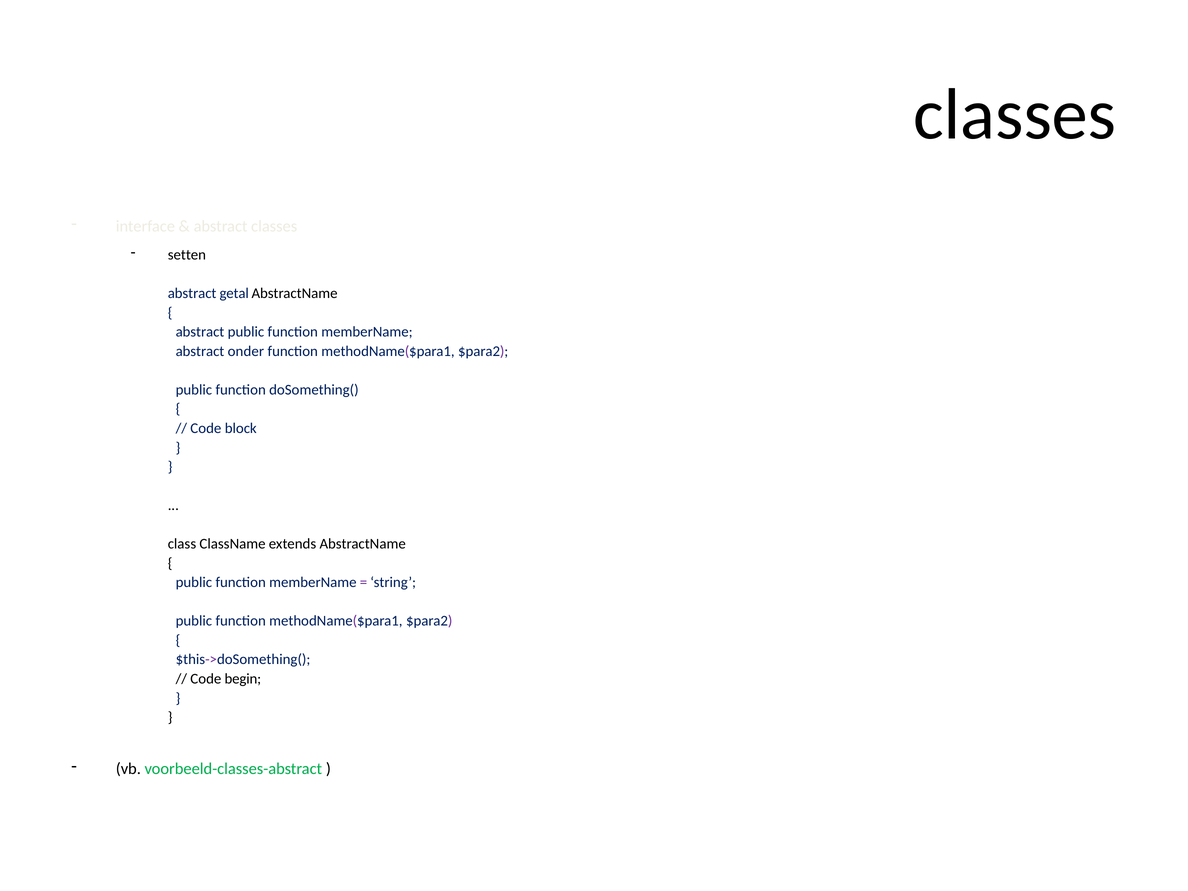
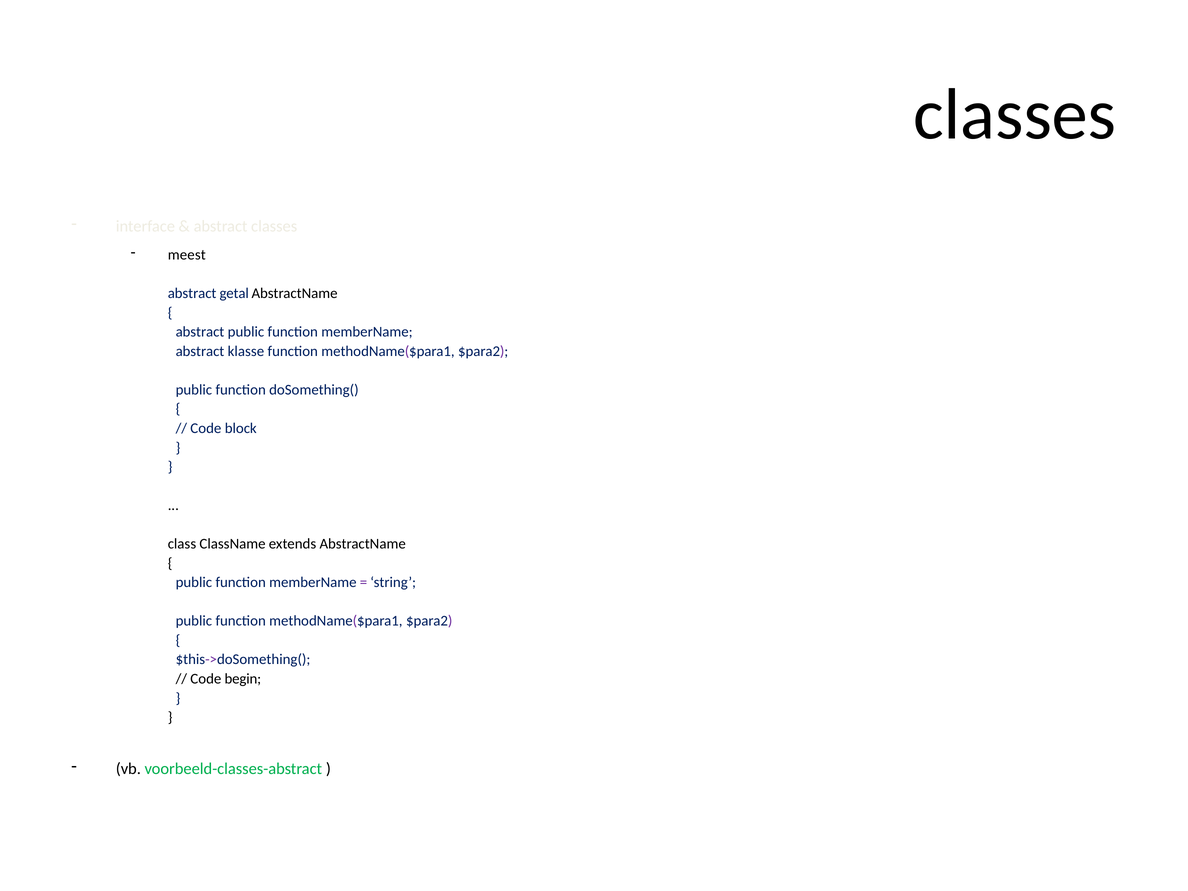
setten: setten -> meest
onder: onder -> klasse
